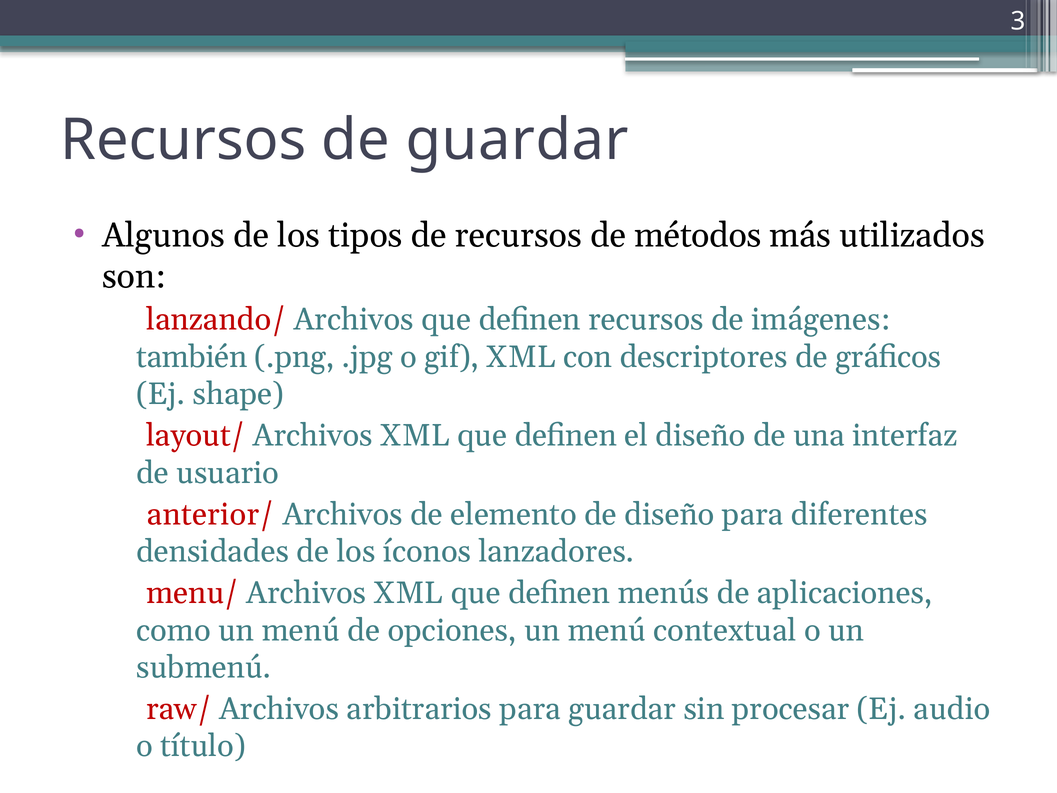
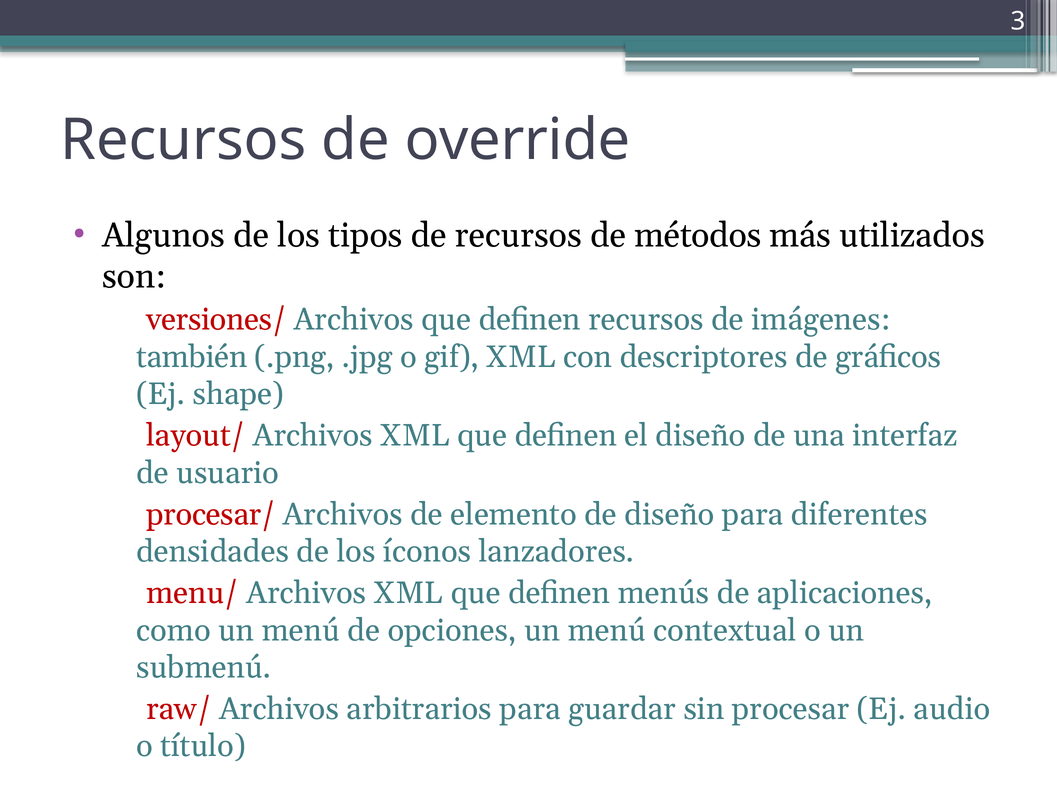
de guardar: guardar -> override
lanzando/: lanzando/ -> versiones/
anterior/: anterior/ -> procesar/
